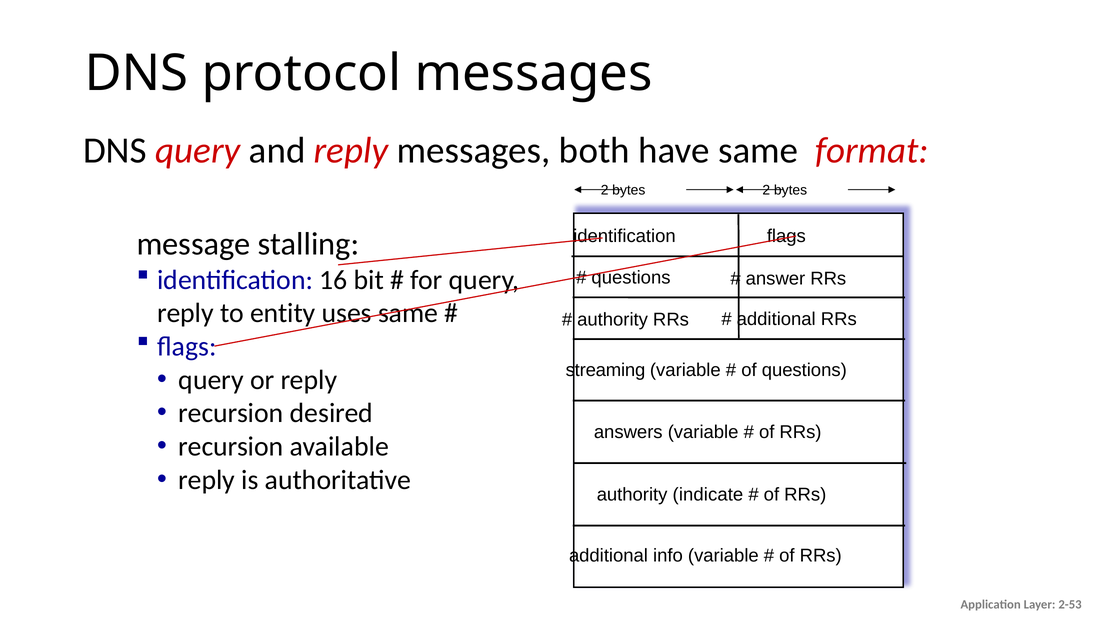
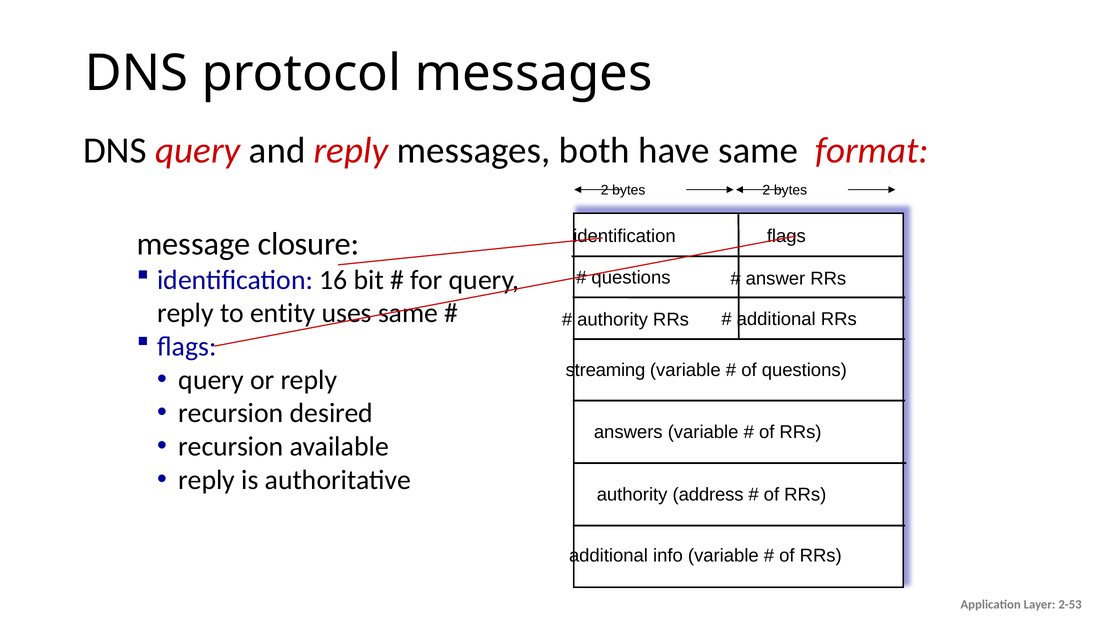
stalling: stalling -> closure
indicate: indicate -> address
